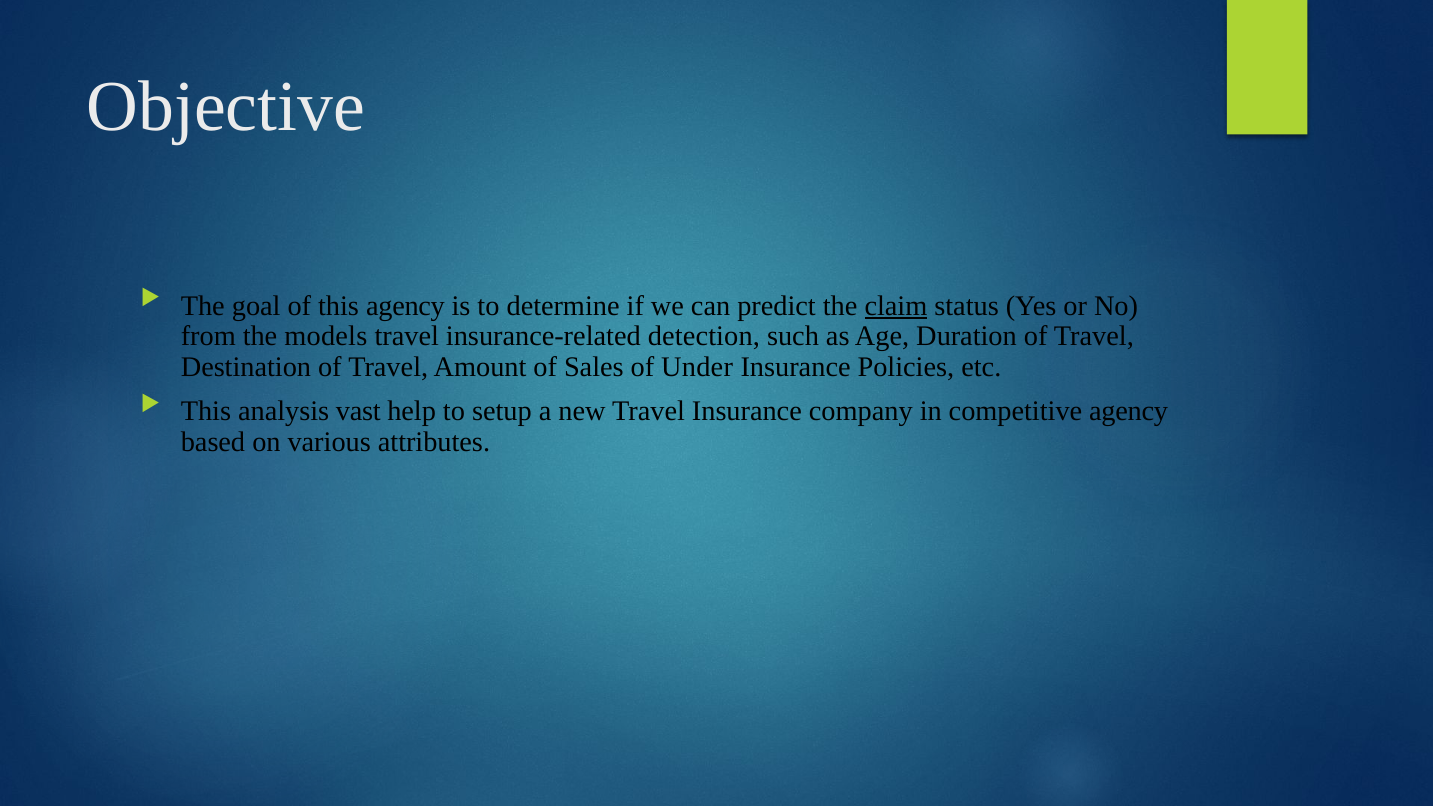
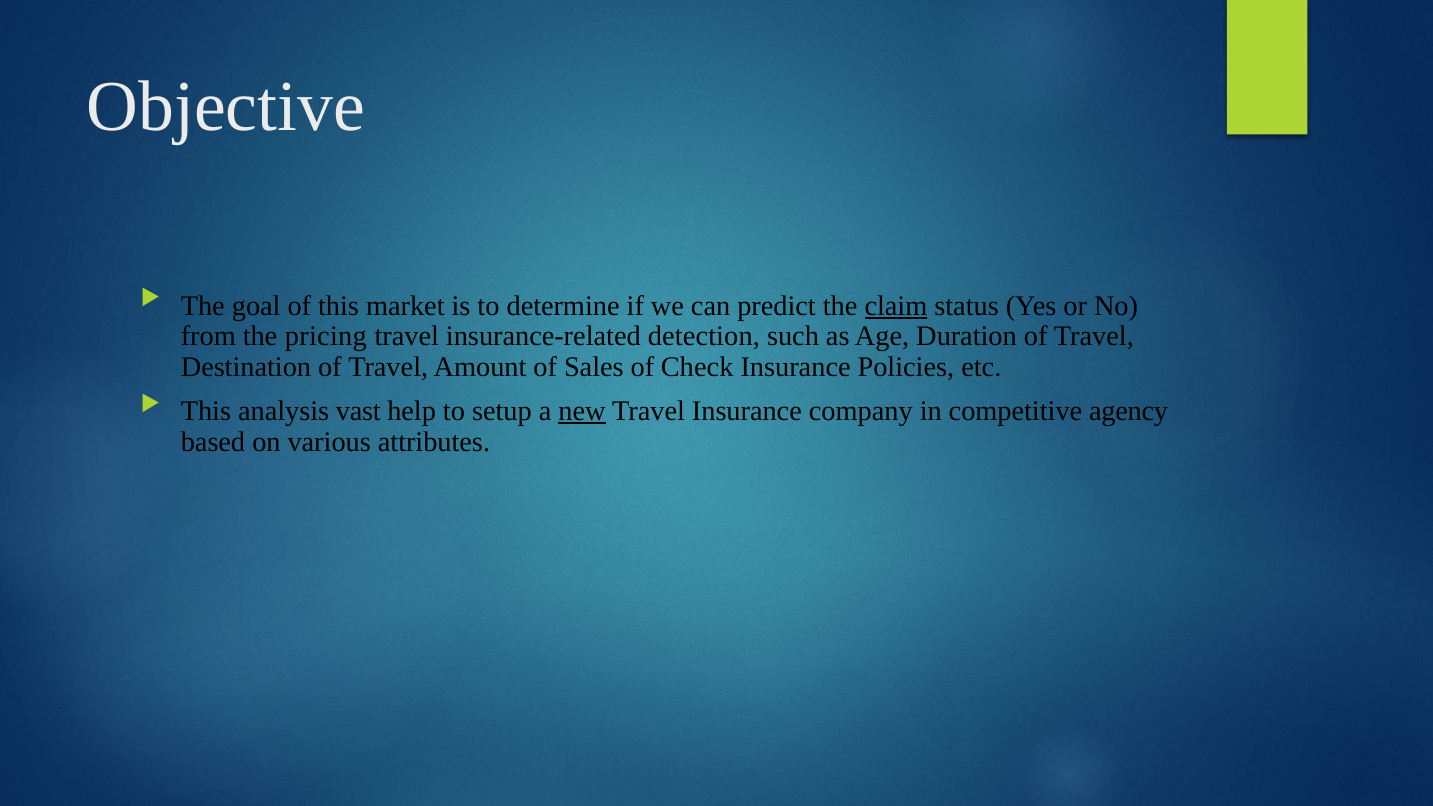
this agency: agency -> market
models: models -> pricing
Under: Under -> Check
new underline: none -> present
